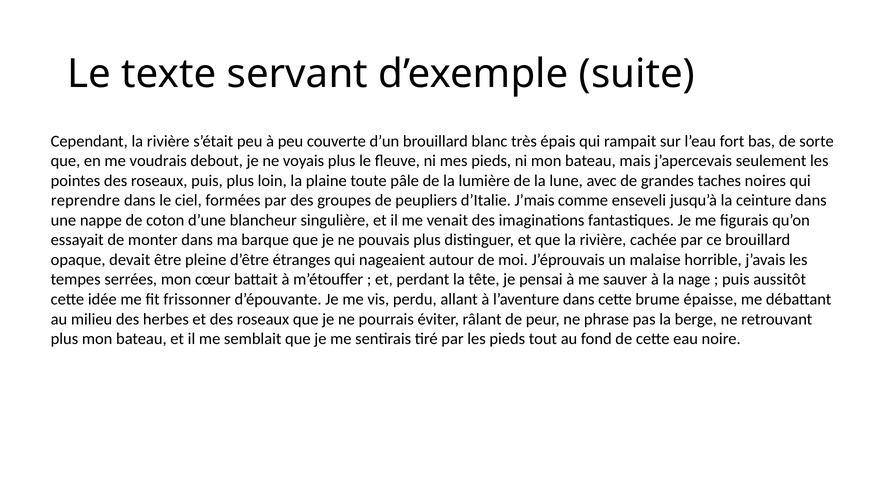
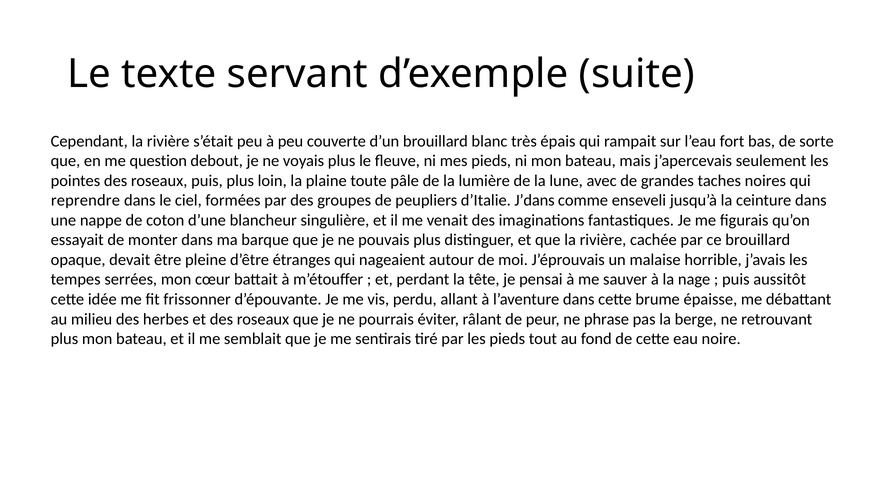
voudrais: voudrais -> question
J’mais: J’mais -> J’dans
